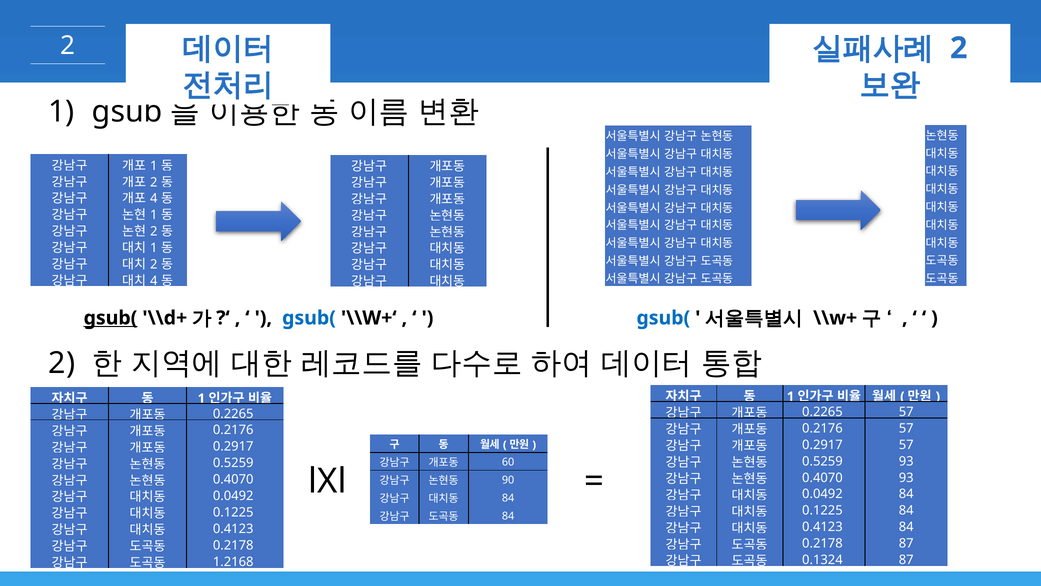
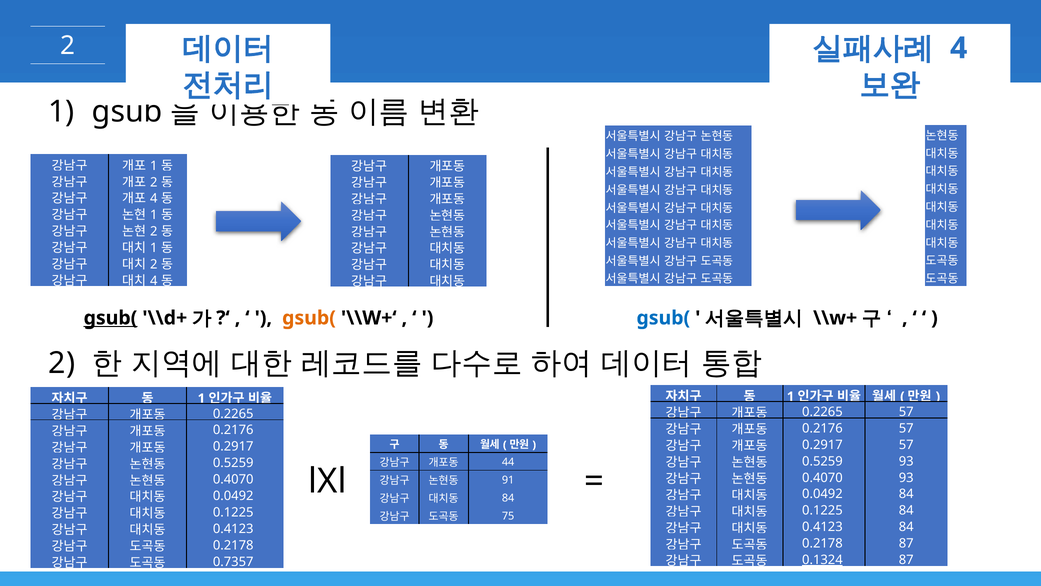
2 at (959, 48): 2 -> 4
gsub( at (309, 318) colour: blue -> orange
60: 60 -> 44
90: 90 -> 91
84 at (508, 516): 84 -> 75
0.1324 underline: none -> present
1.2168: 1.2168 -> 0.7357
